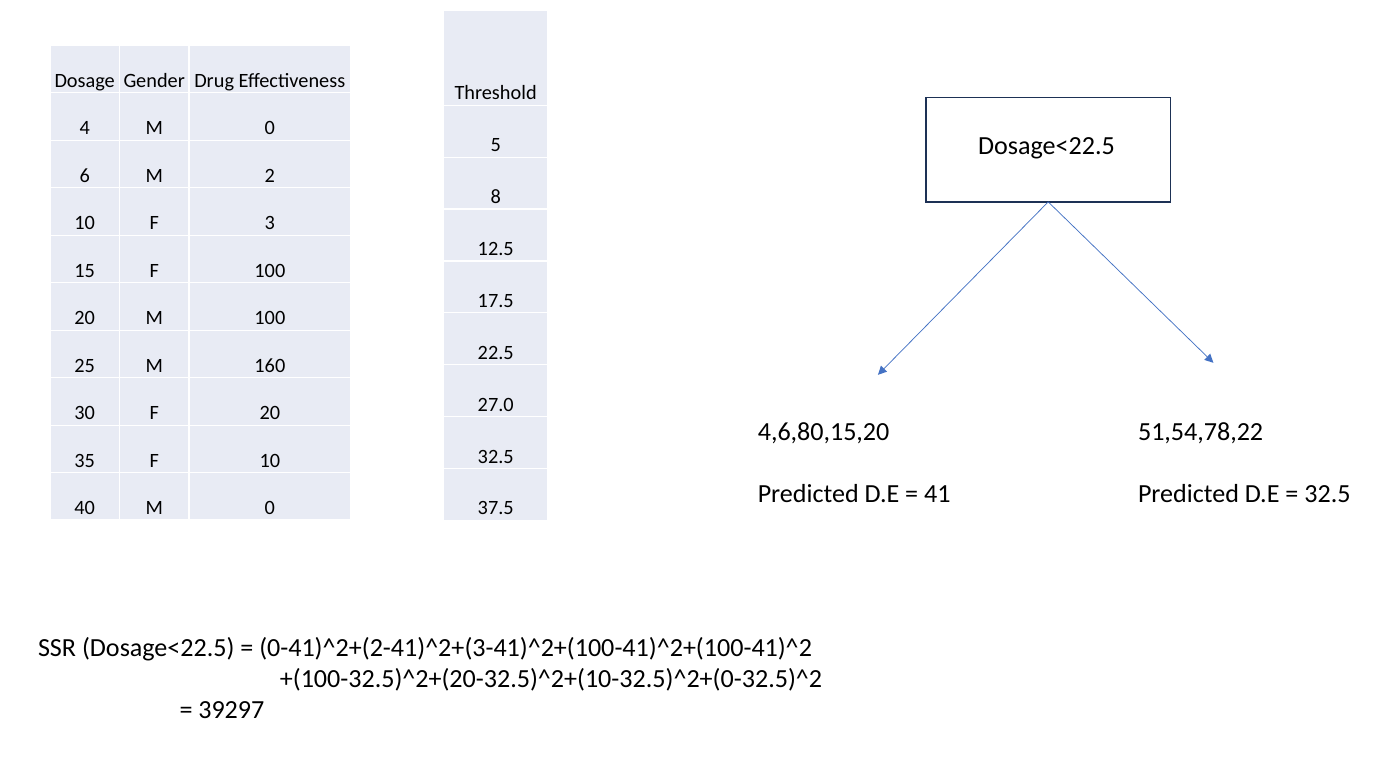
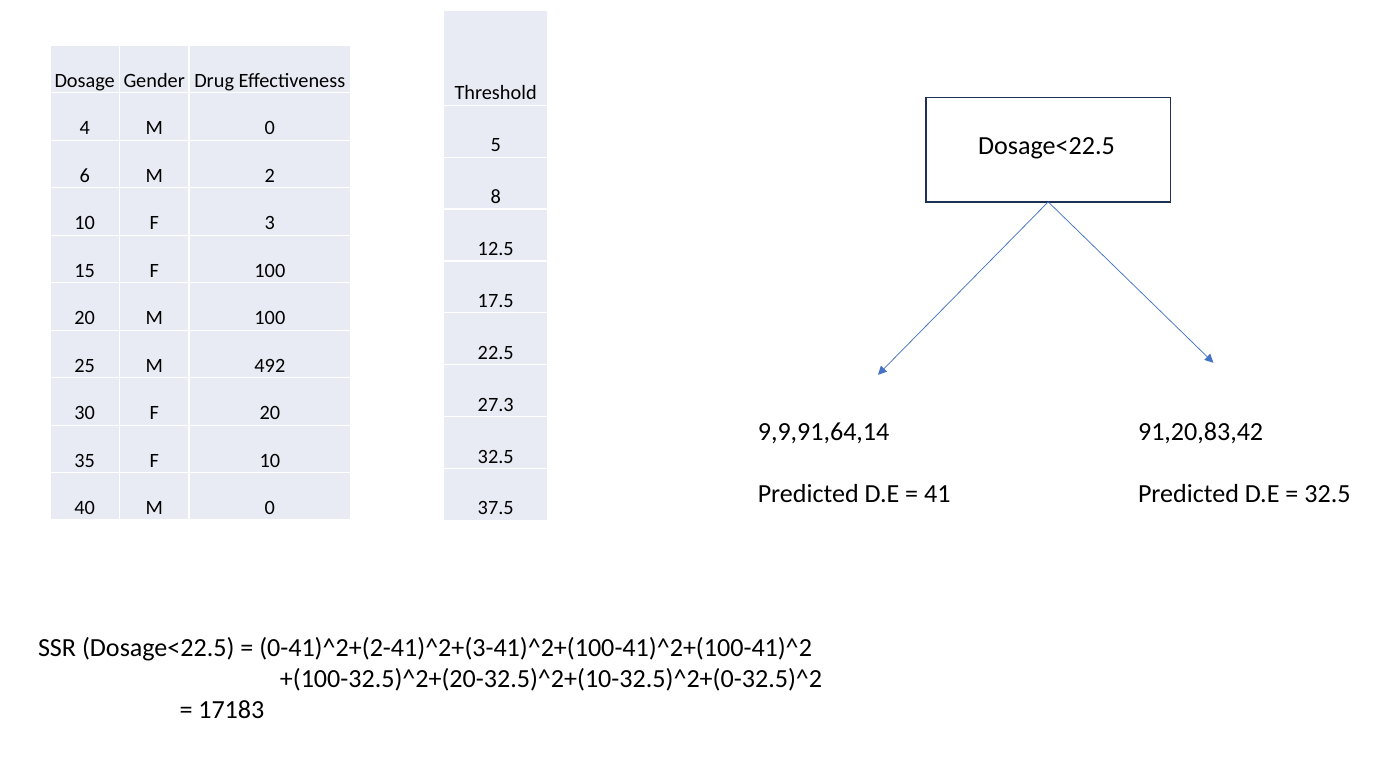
160: 160 -> 492
27.0: 27.0 -> 27.3
4,6,80,15,20: 4,6,80,15,20 -> 9,9,91,64,14
51,54,78,22: 51,54,78,22 -> 91,20,83,42
39297: 39297 -> 17183
